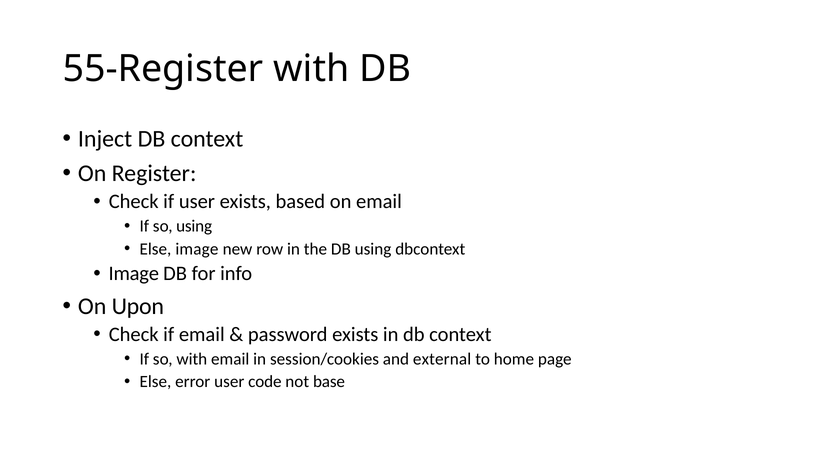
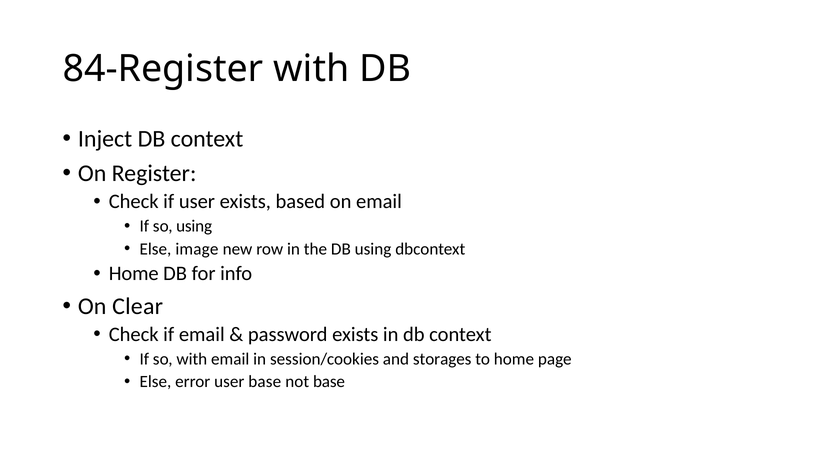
55-Register: 55-Register -> 84-Register
Image at (134, 273): Image -> Home
Upon: Upon -> Clear
external: external -> storages
user code: code -> base
